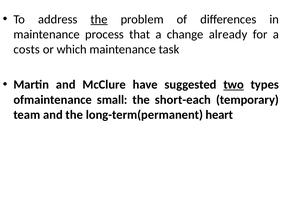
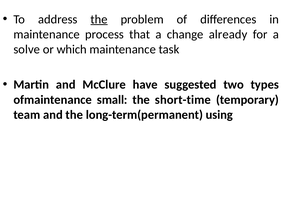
costs: costs -> solve
two underline: present -> none
short-each: short-each -> short-time
heart: heart -> using
